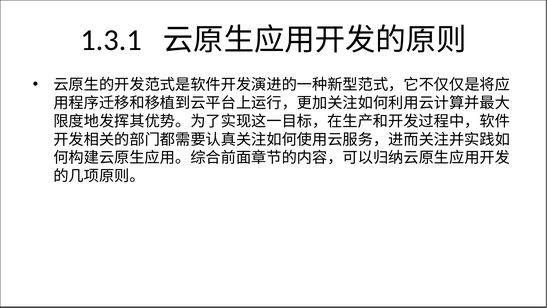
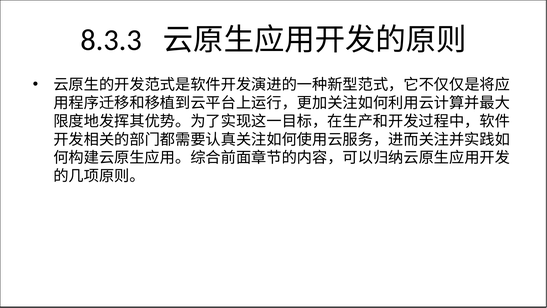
1.3.1: 1.3.1 -> 8.3.3
